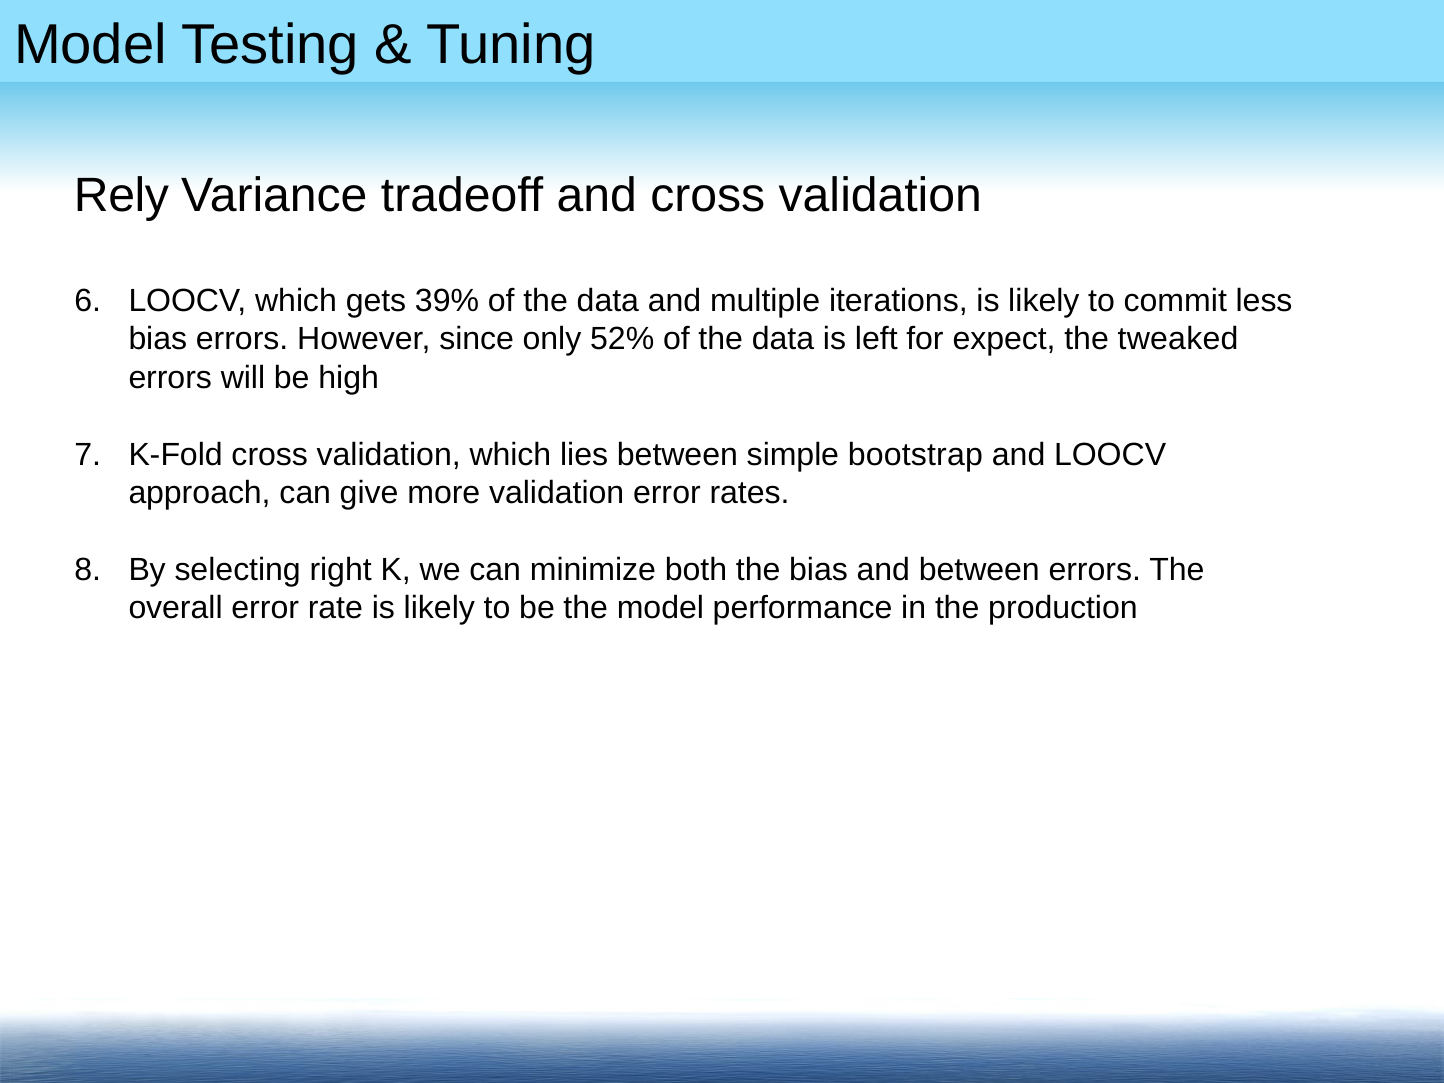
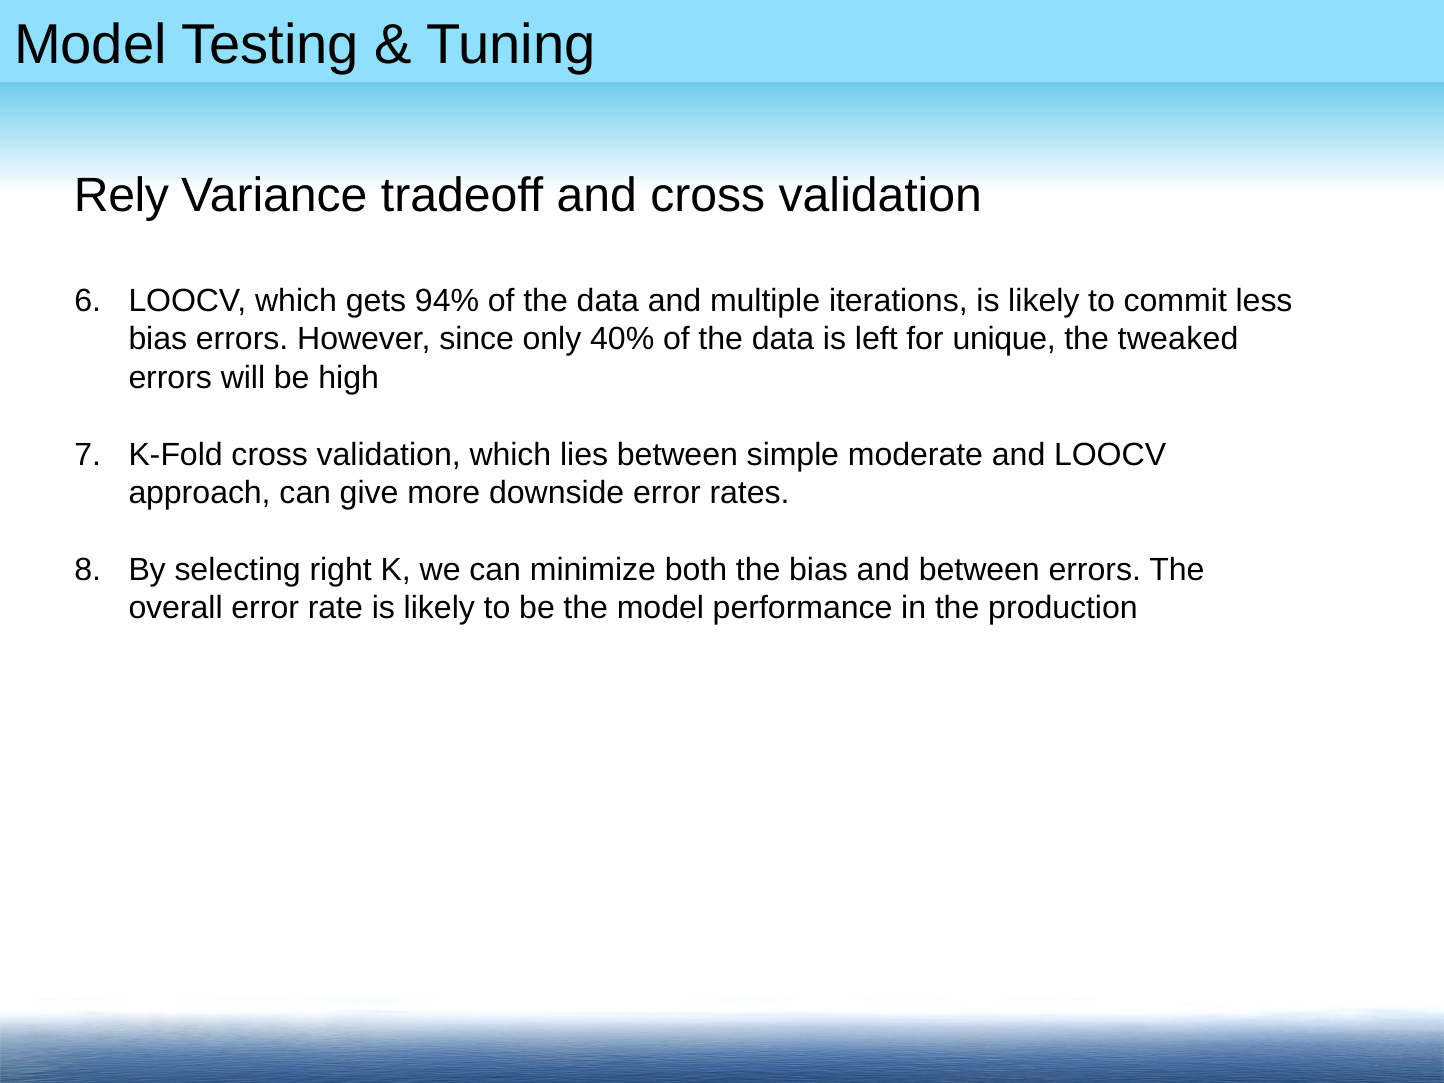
39%: 39% -> 94%
52%: 52% -> 40%
expect: expect -> unique
bootstrap: bootstrap -> moderate
more validation: validation -> downside
